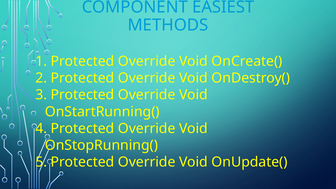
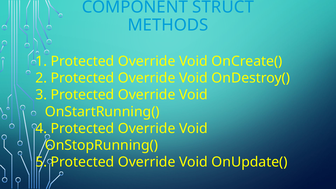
EASIEST: EASIEST -> STRUCT
